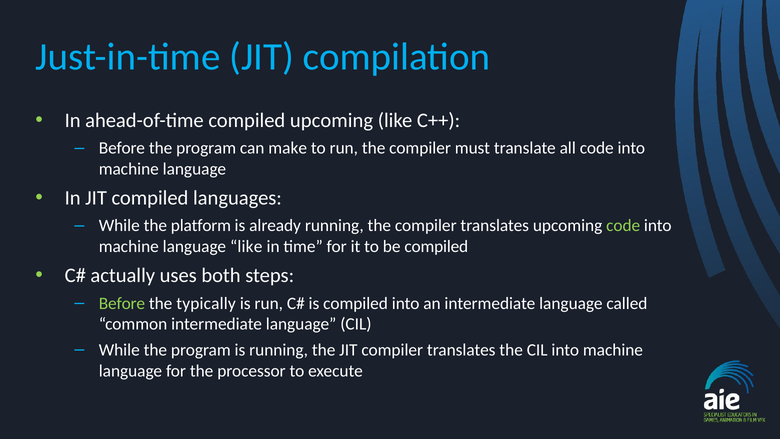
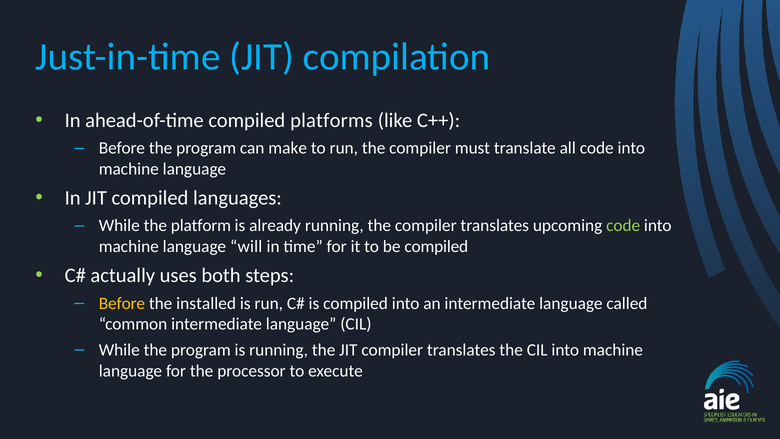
compiled upcoming: upcoming -> platforms
language like: like -> will
Before at (122, 303) colour: light green -> yellow
typically: typically -> installed
